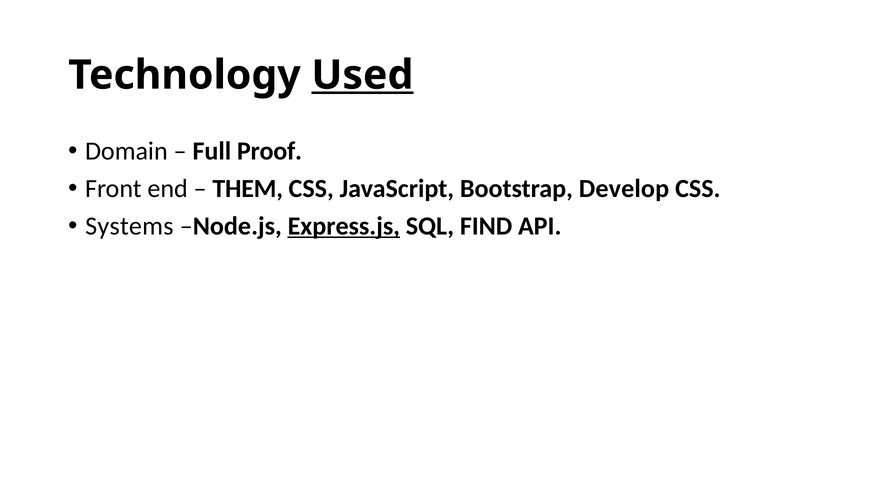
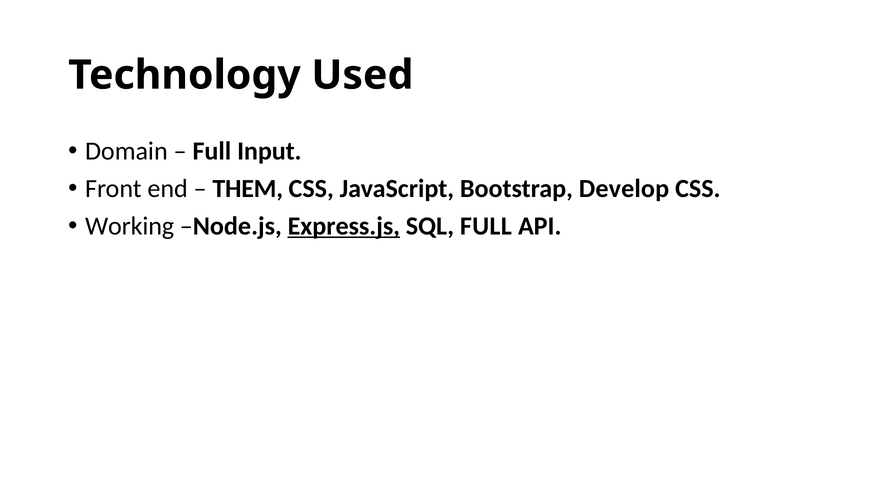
Used underline: present -> none
Proof: Proof -> Input
Systems: Systems -> Working
SQL FIND: FIND -> FULL
